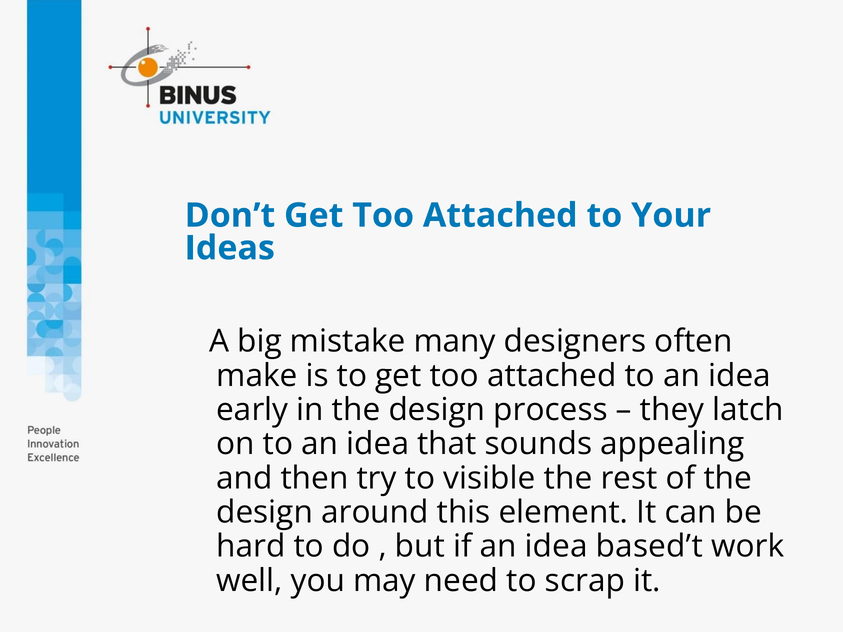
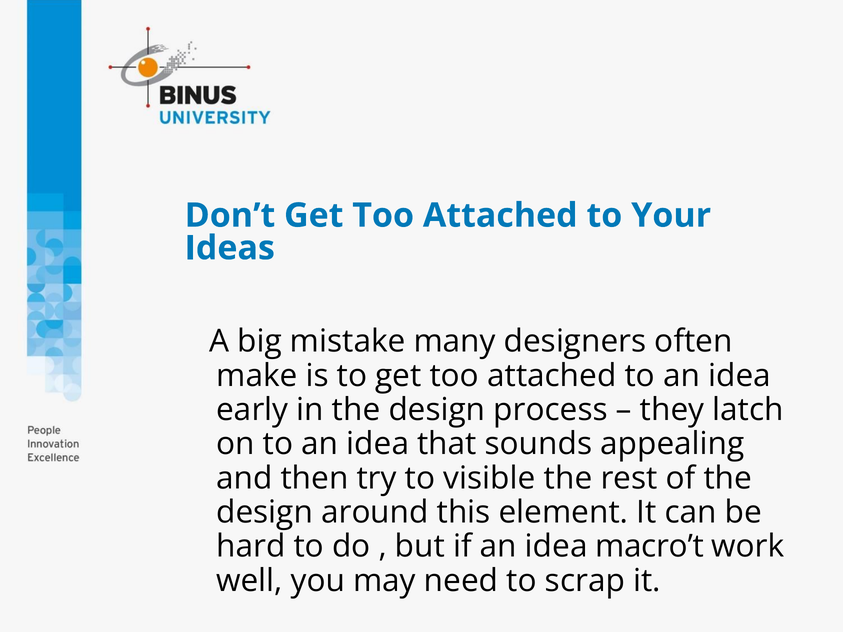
based’t: based’t -> macro’t
